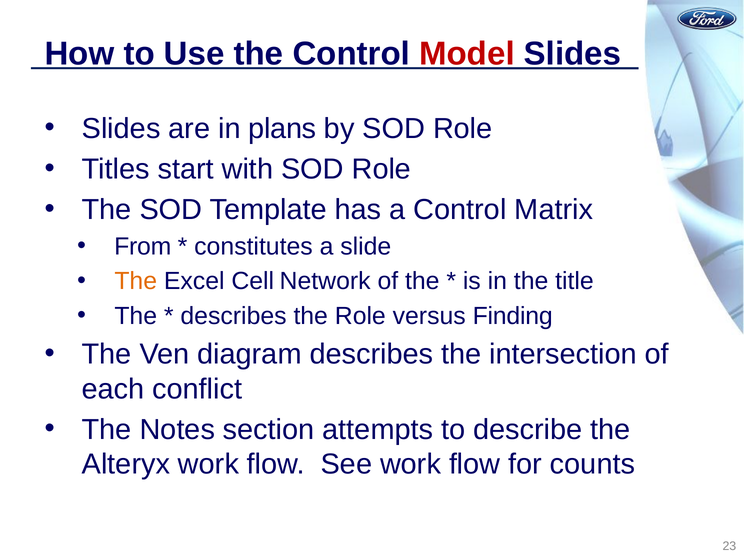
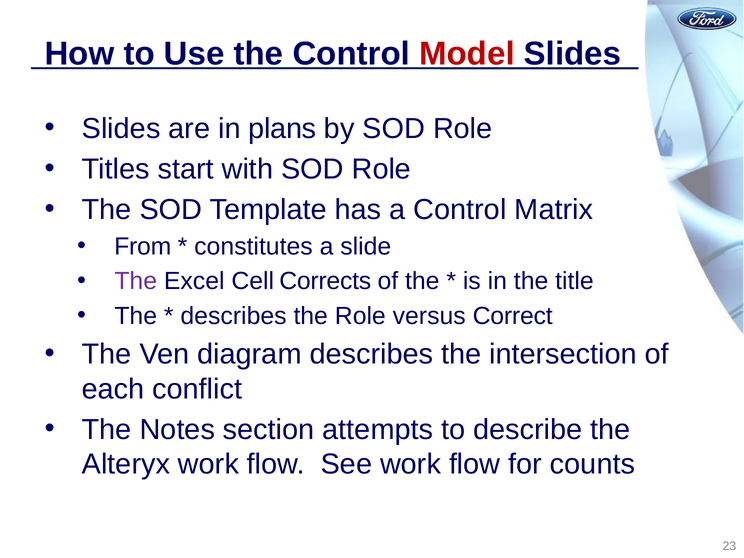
The at (136, 281) colour: orange -> purple
Network: Network -> Corrects
Finding: Finding -> Correct
